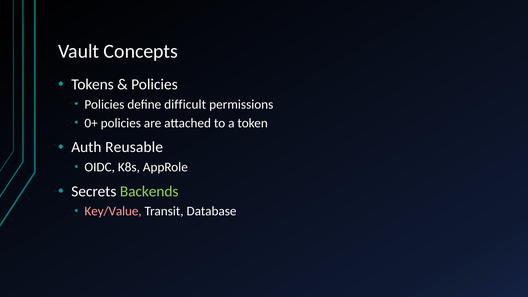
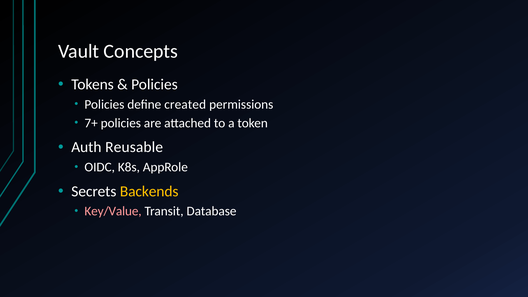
difficult: difficult -> created
0+: 0+ -> 7+
Backends colour: light green -> yellow
